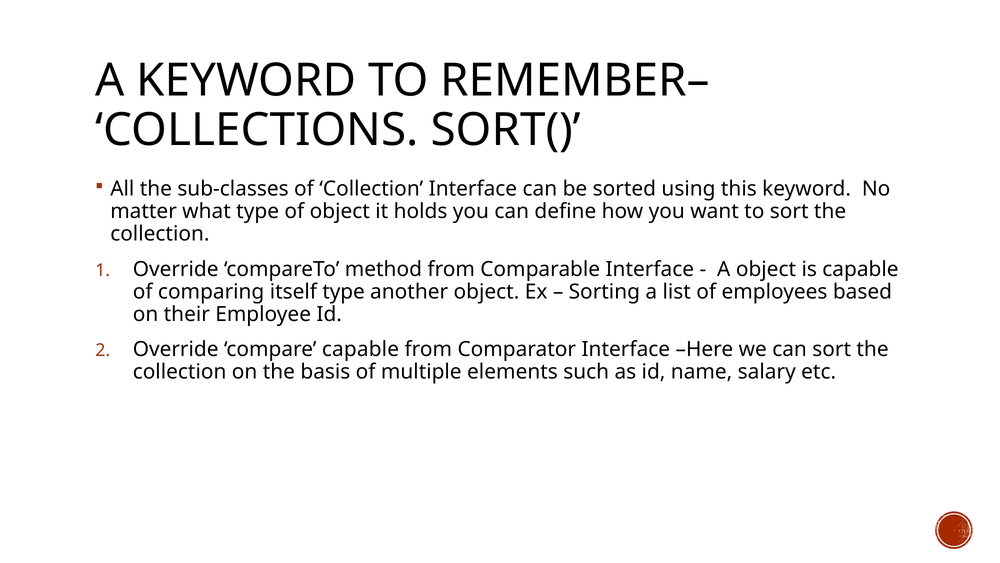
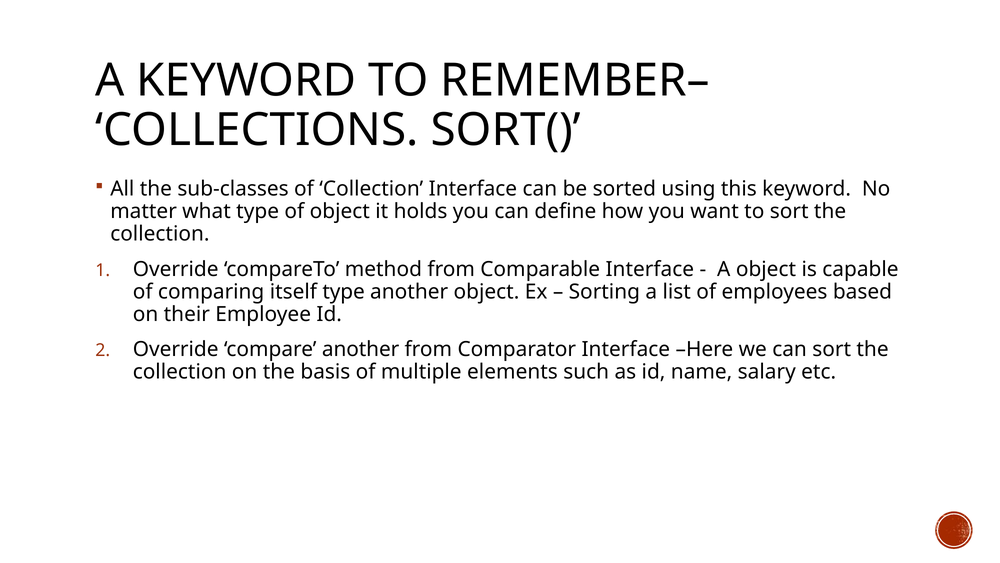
compare capable: capable -> another
